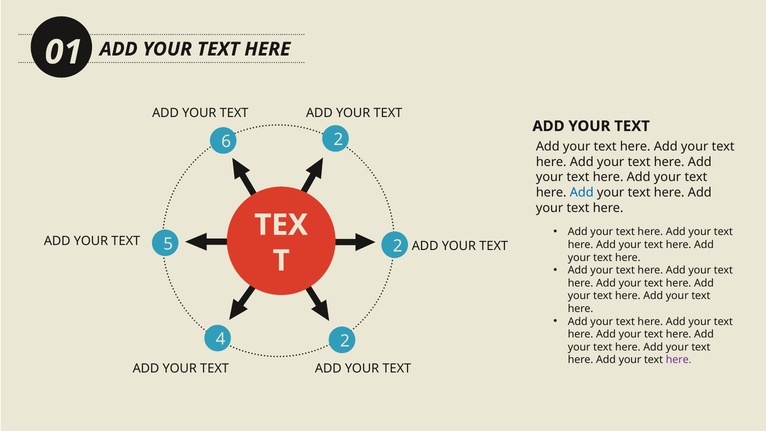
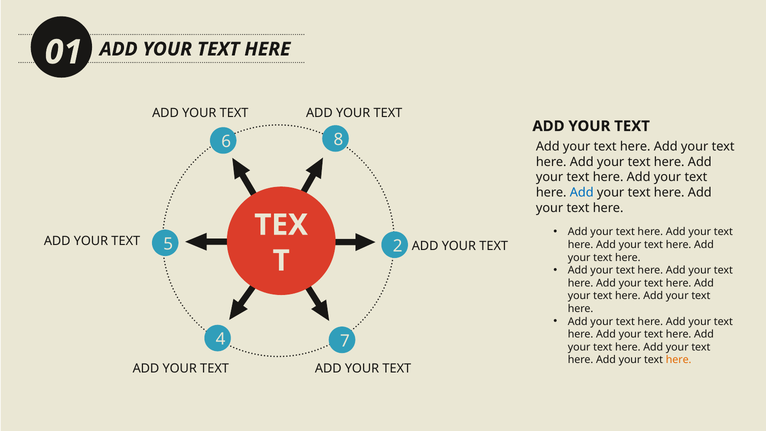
6 2: 2 -> 8
4 2: 2 -> 7
here at (679, 360) colour: purple -> orange
